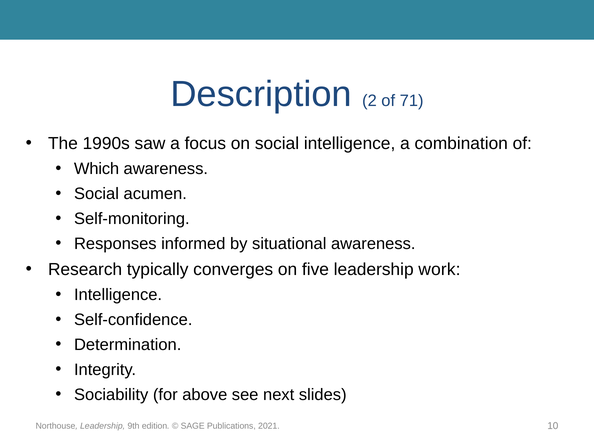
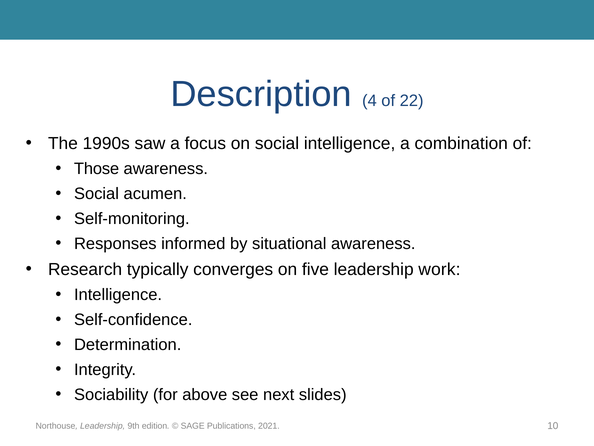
2: 2 -> 4
71: 71 -> 22
Which: Which -> Those
